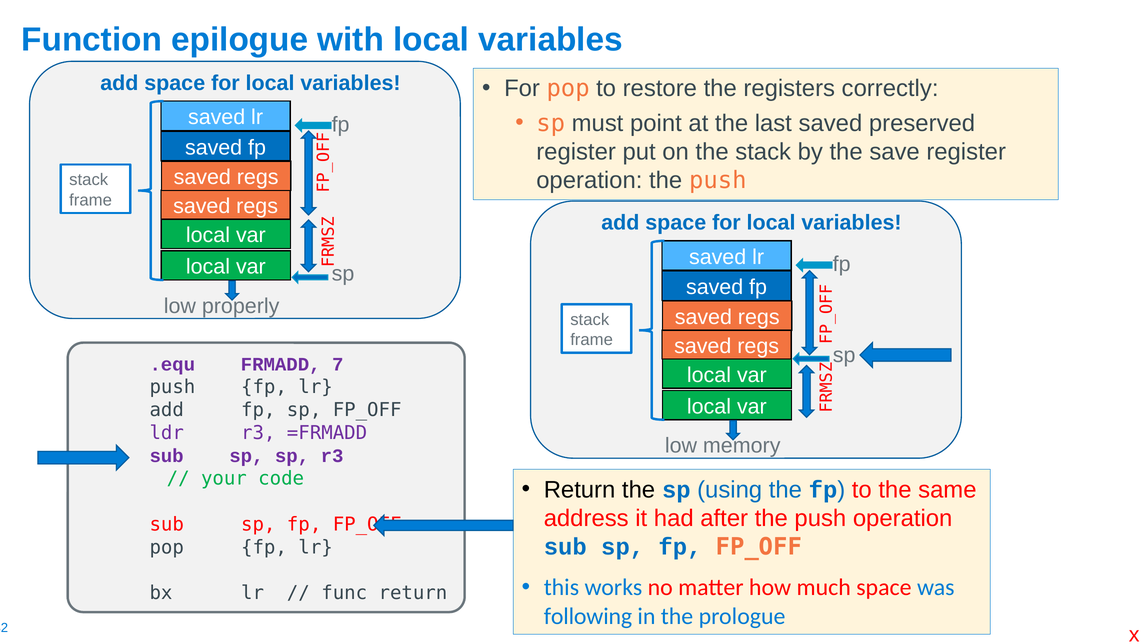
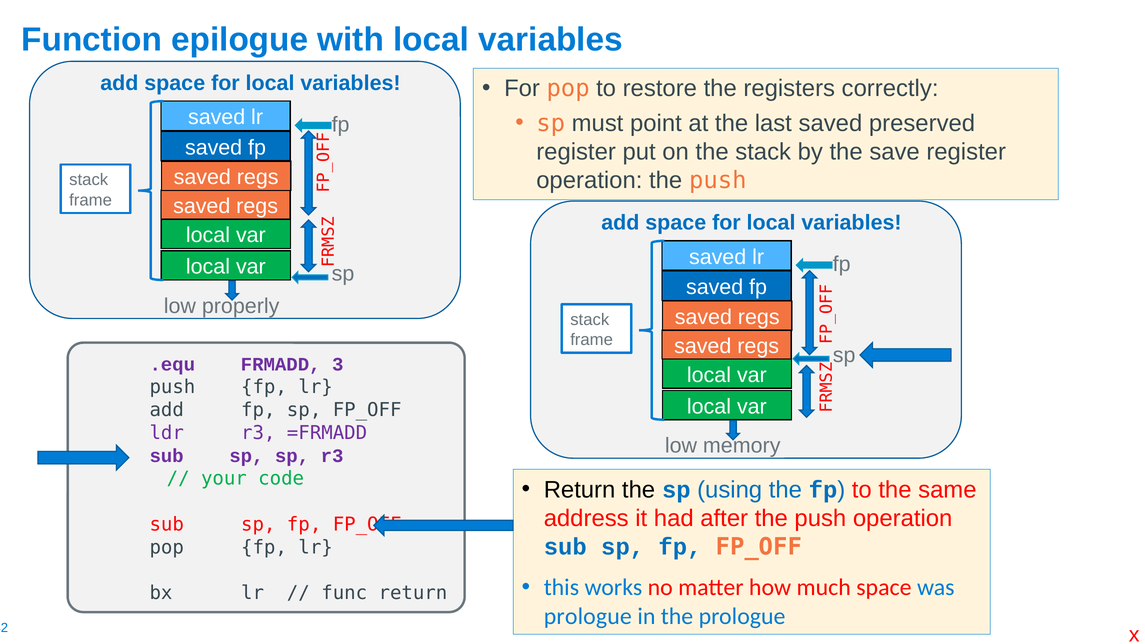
7: 7 -> 3
following at (588, 616): following -> prologue
